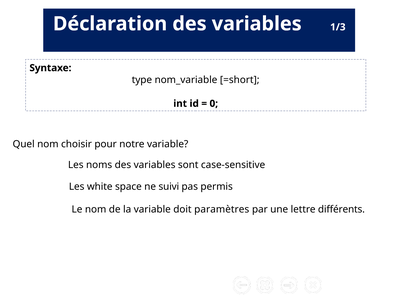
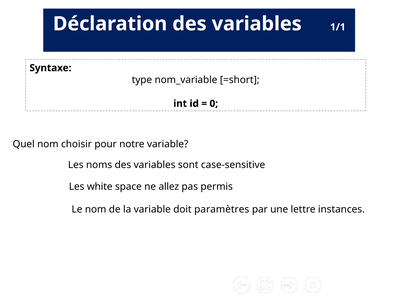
1/3: 1/3 -> 1/1
suivi: suivi -> allez
différents: différents -> instances
